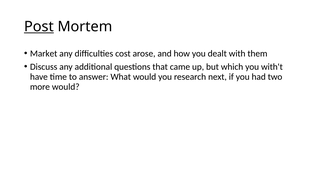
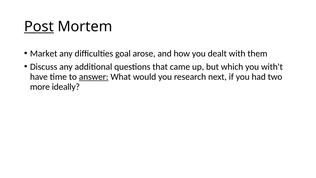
cost: cost -> goal
answer underline: none -> present
more would: would -> ideally
